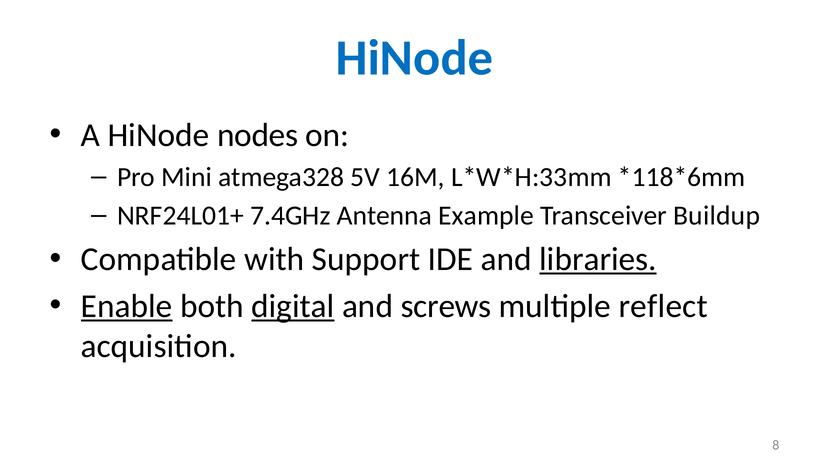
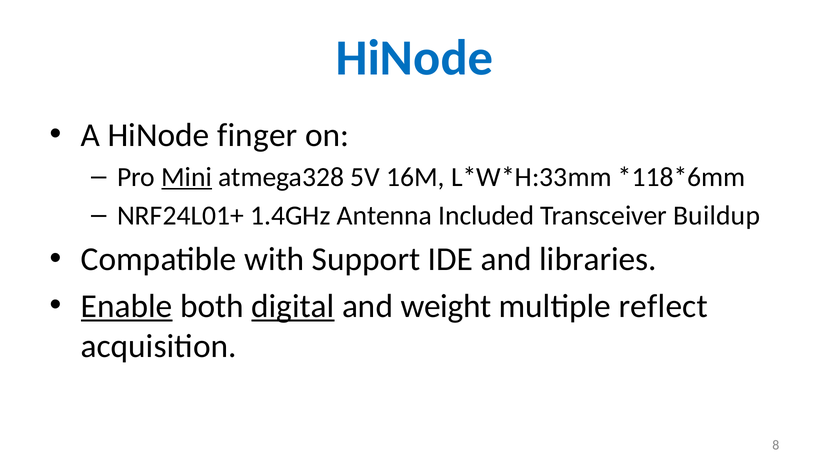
nodes: nodes -> finger
Mini underline: none -> present
7.4GHz: 7.4GHz -> 1.4GHz
Example: Example -> Included
libraries underline: present -> none
screws: screws -> weight
